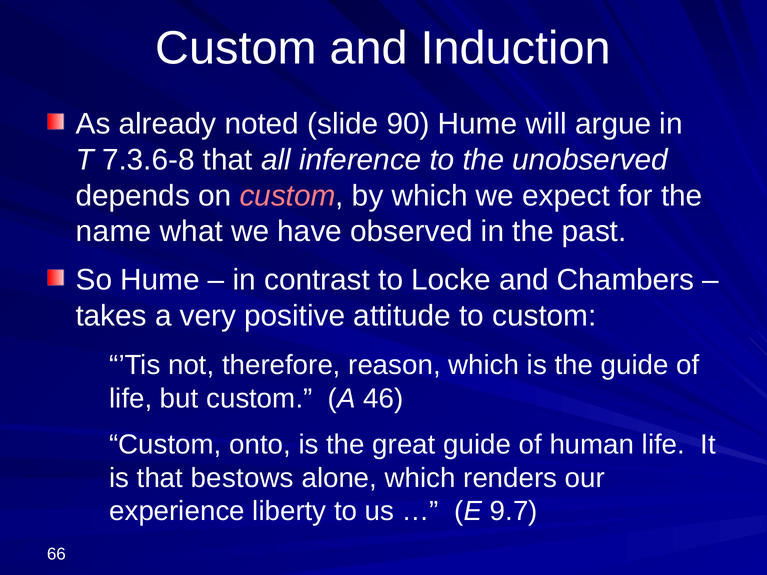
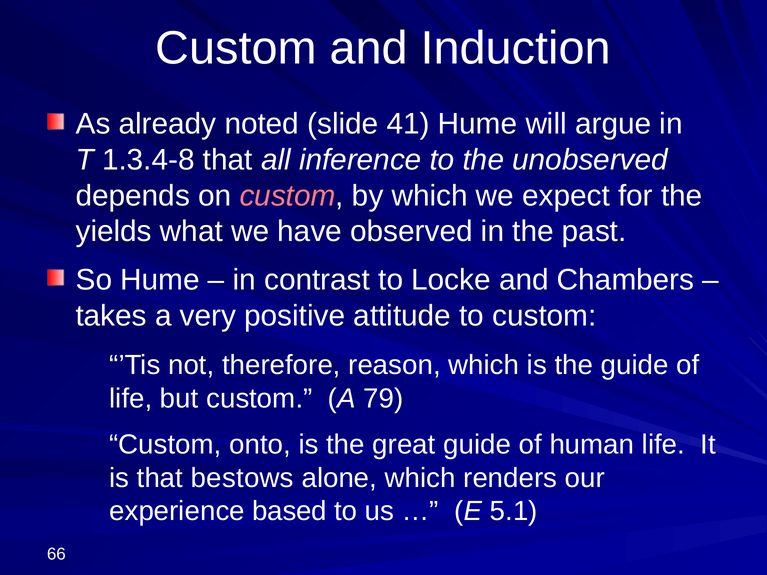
90: 90 -> 41
7.3.6-8: 7.3.6-8 -> 1.3.4-8
name: name -> yields
46: 46 -> 79
liberty: liberty -> based
9.7: 9.7 -> 5.1
